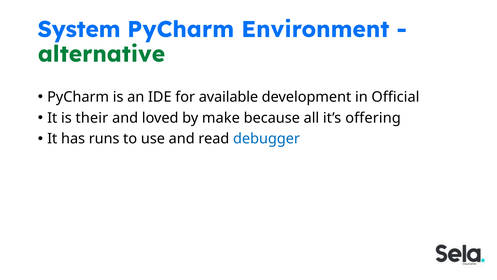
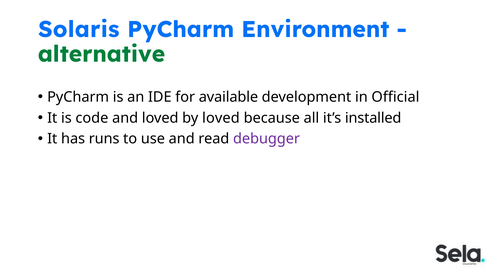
System: System -> Solaris
their: their -> code
by make: make -> loved
offering: offering -> installed
debugger colour: blue -> purple
